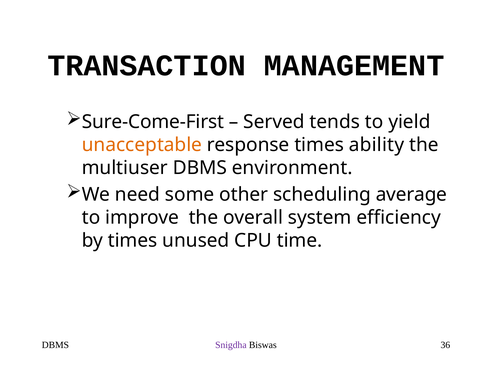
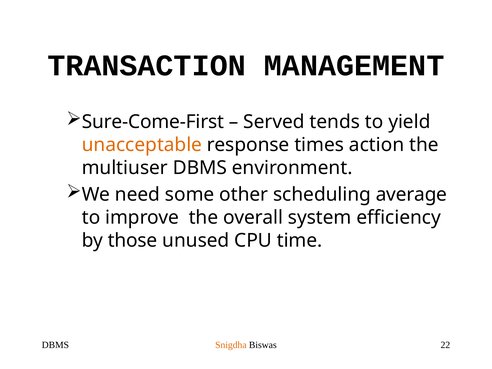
ability: ability -> action
by times: times -> those
Snigdha colour: purple -> orange
36: 36 -> 22
